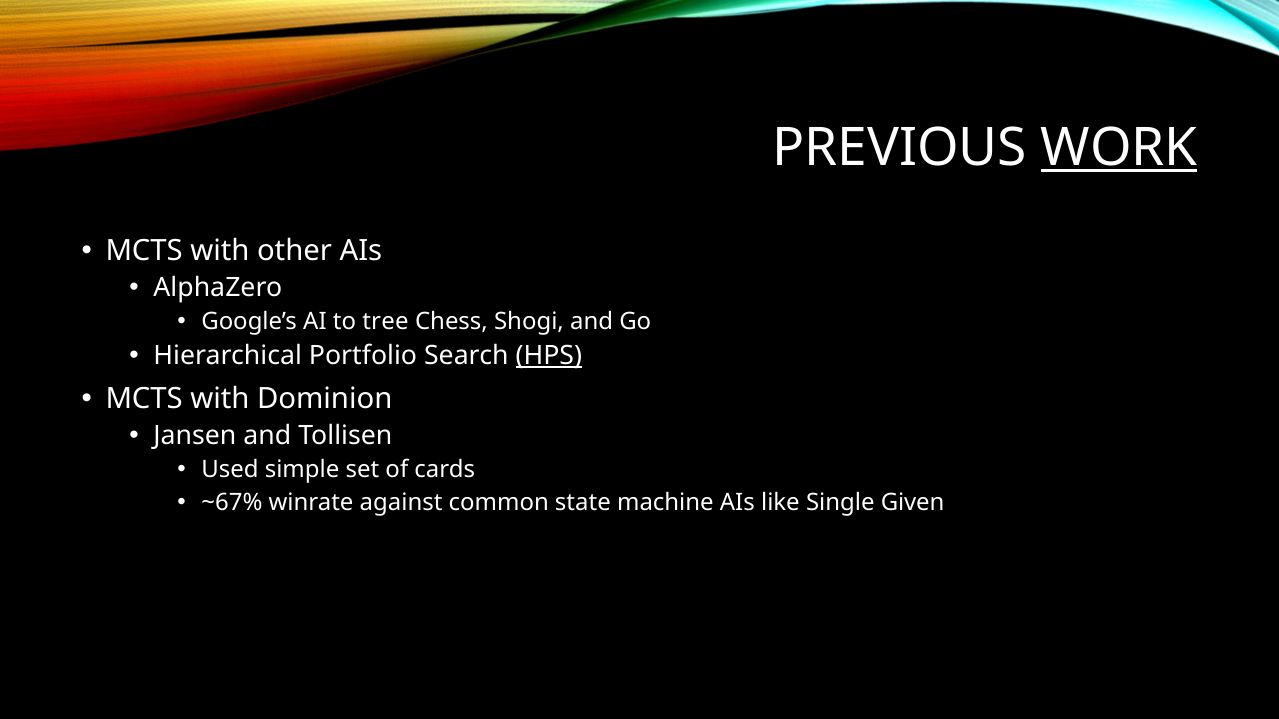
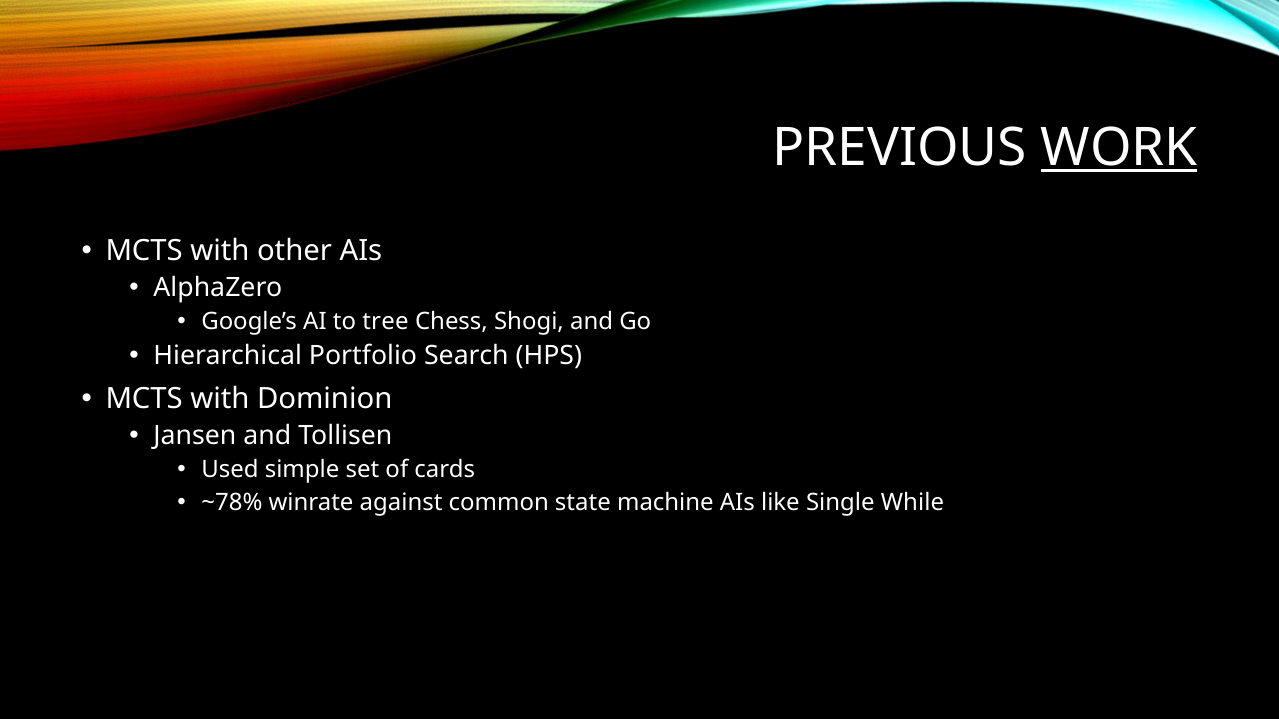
HPS underline: present -> none
~67%: ~67% -> ~78%
Given: Given -> While
